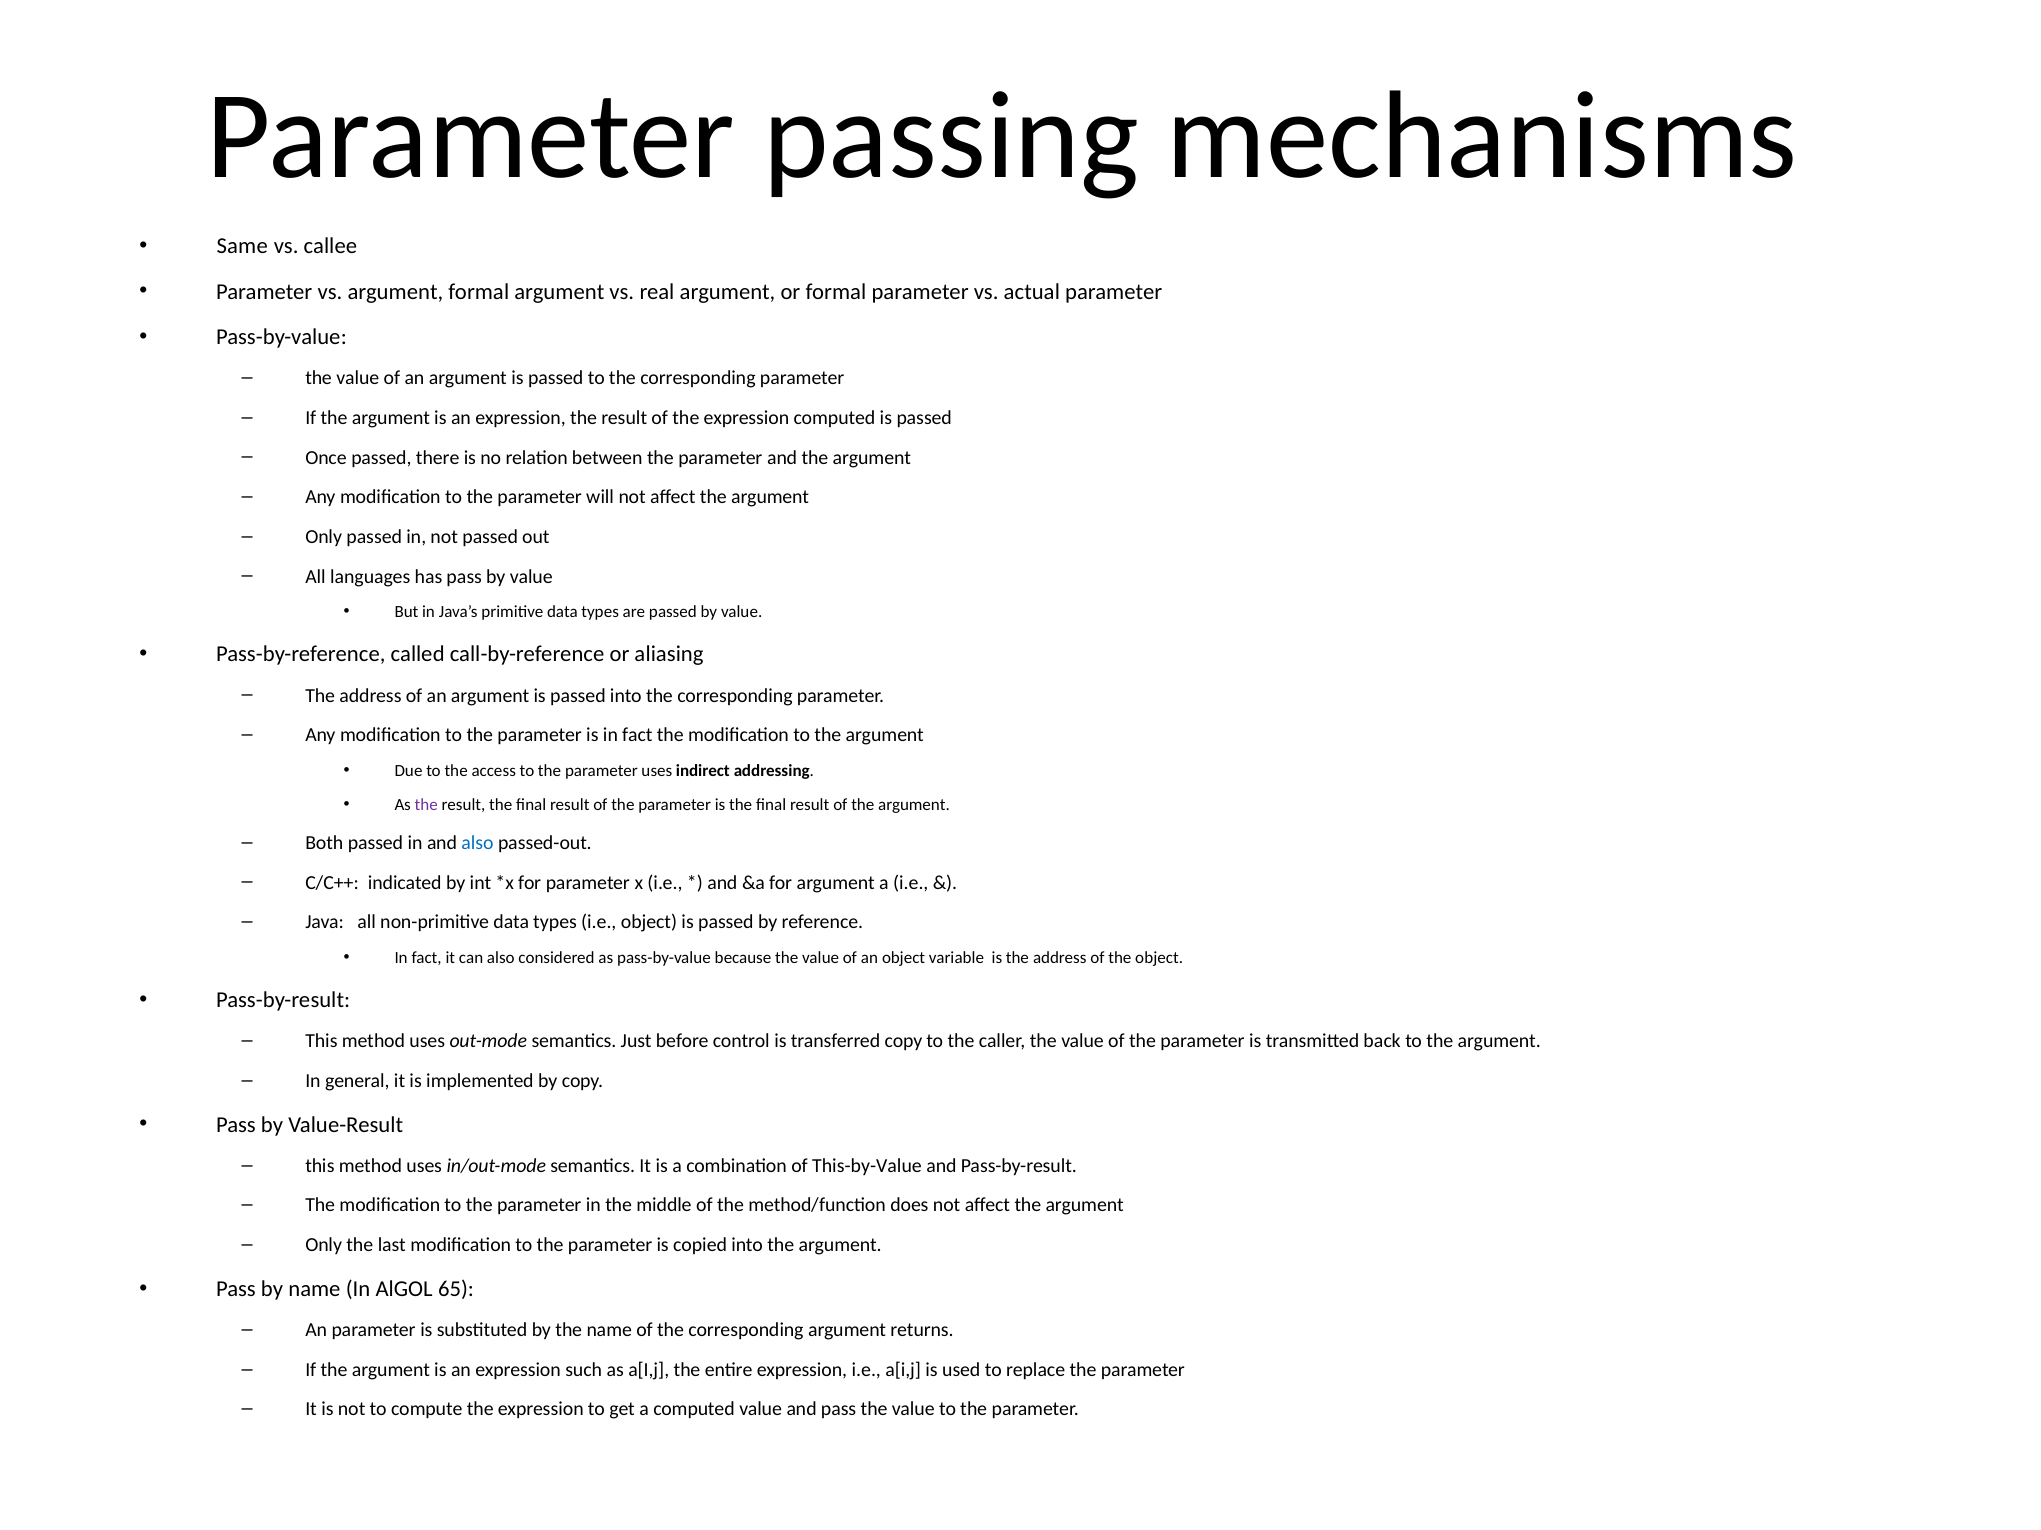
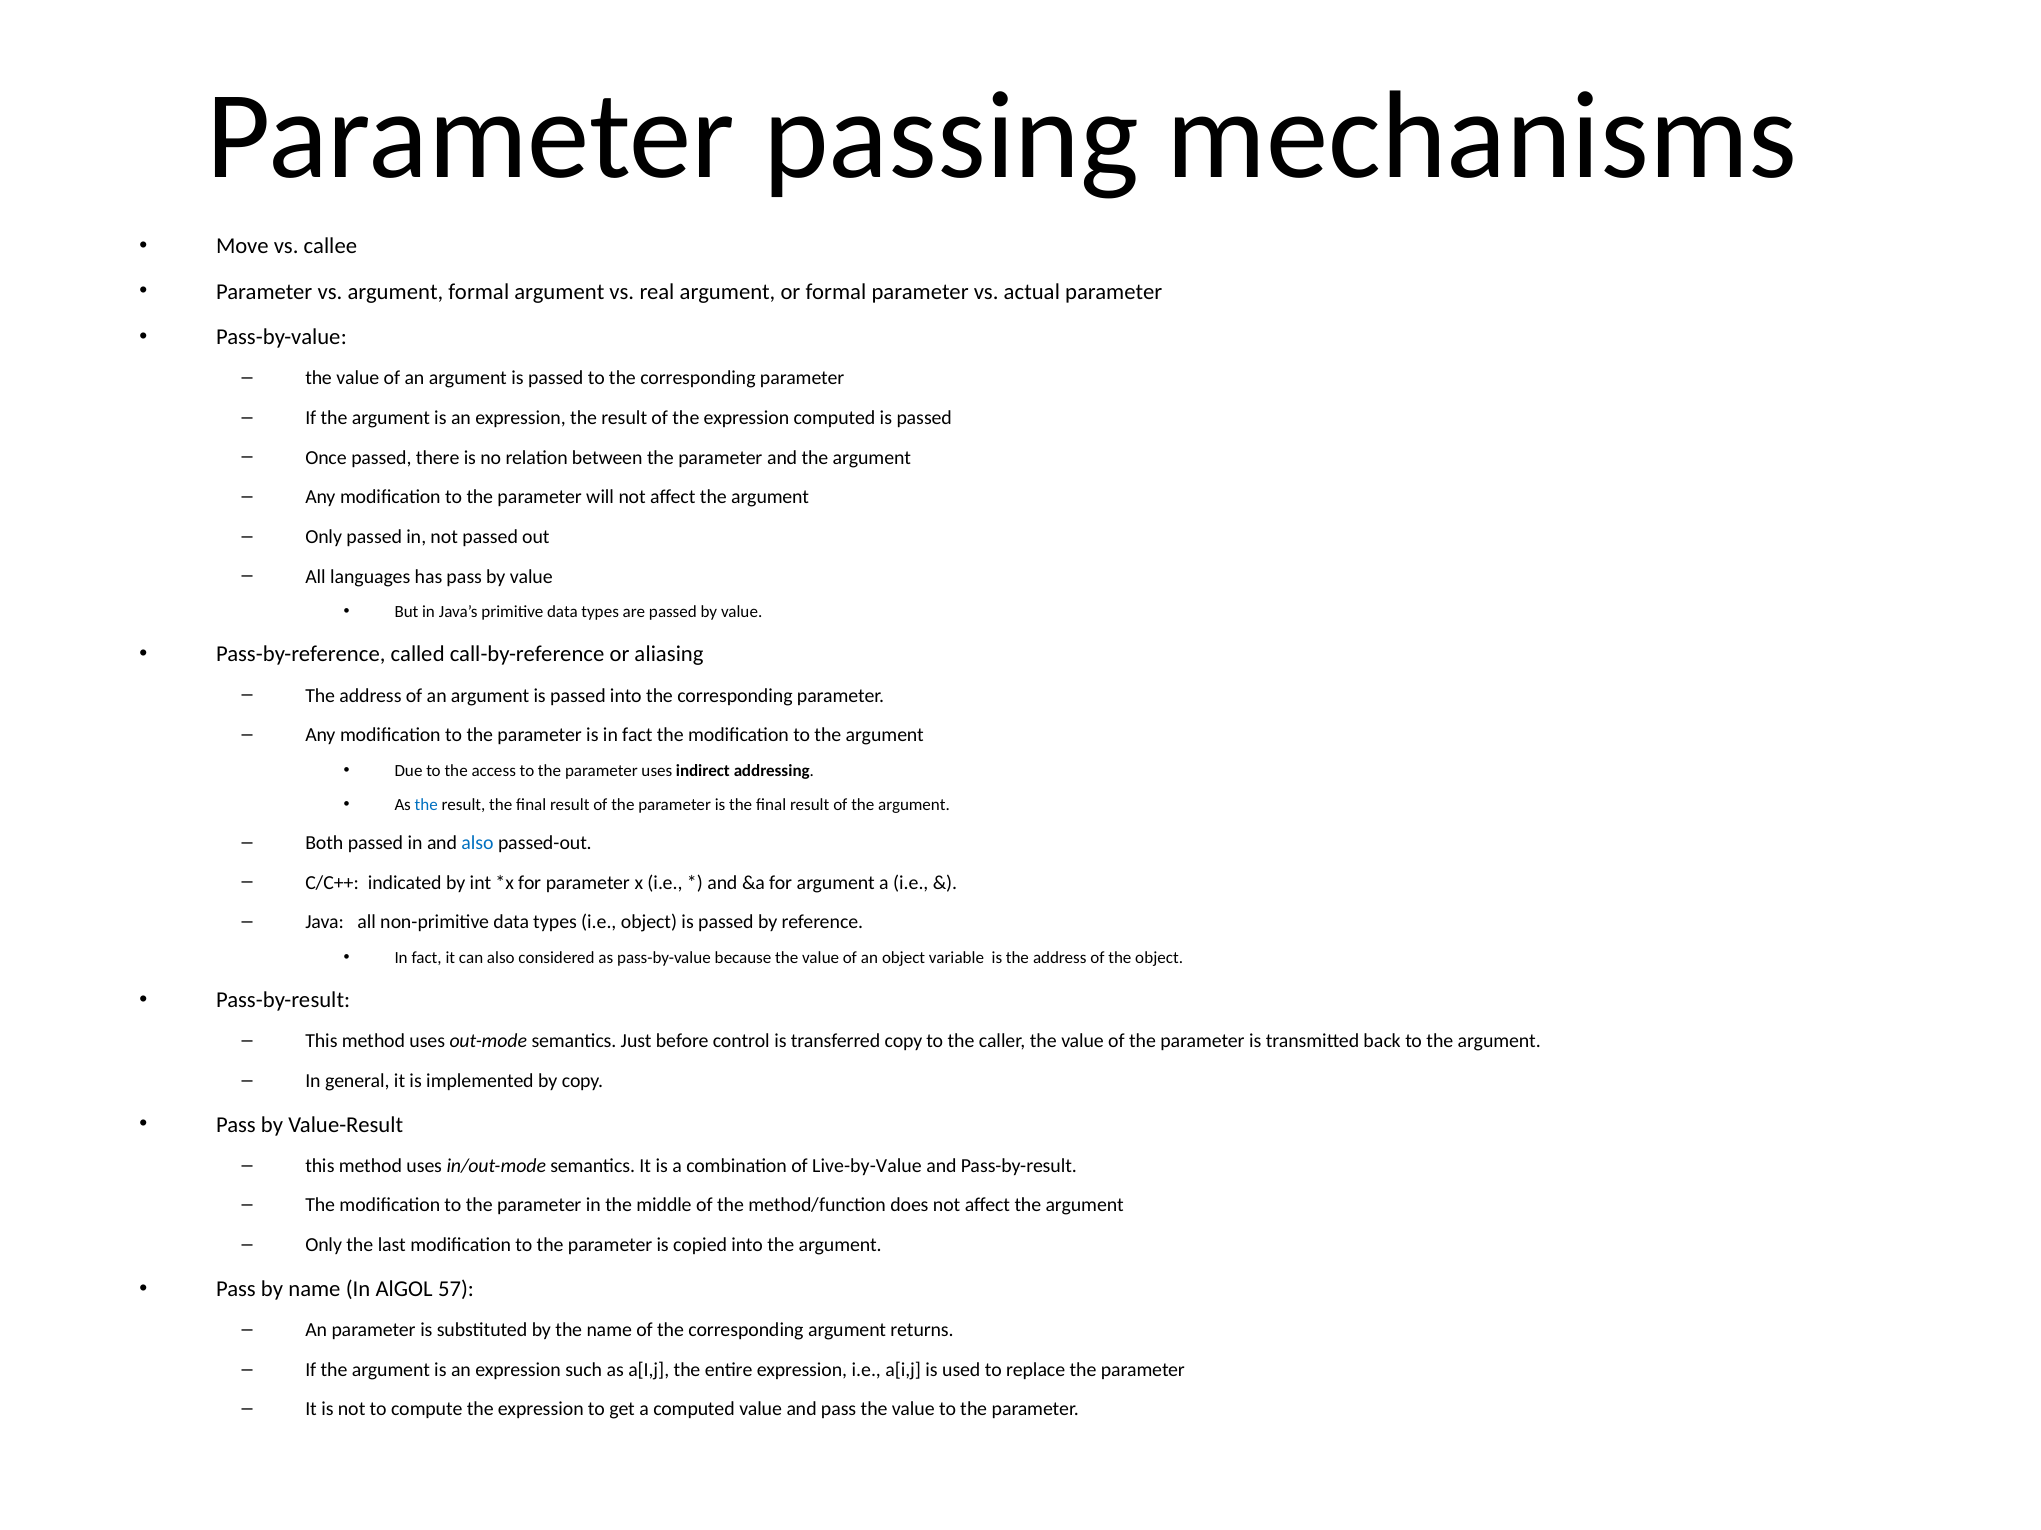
Same: Same -> Move
the at (426, 805) colour: purple -> blue
This-by-Value: This-by-Value -> Live-by-Value
65: 65 -> 57
